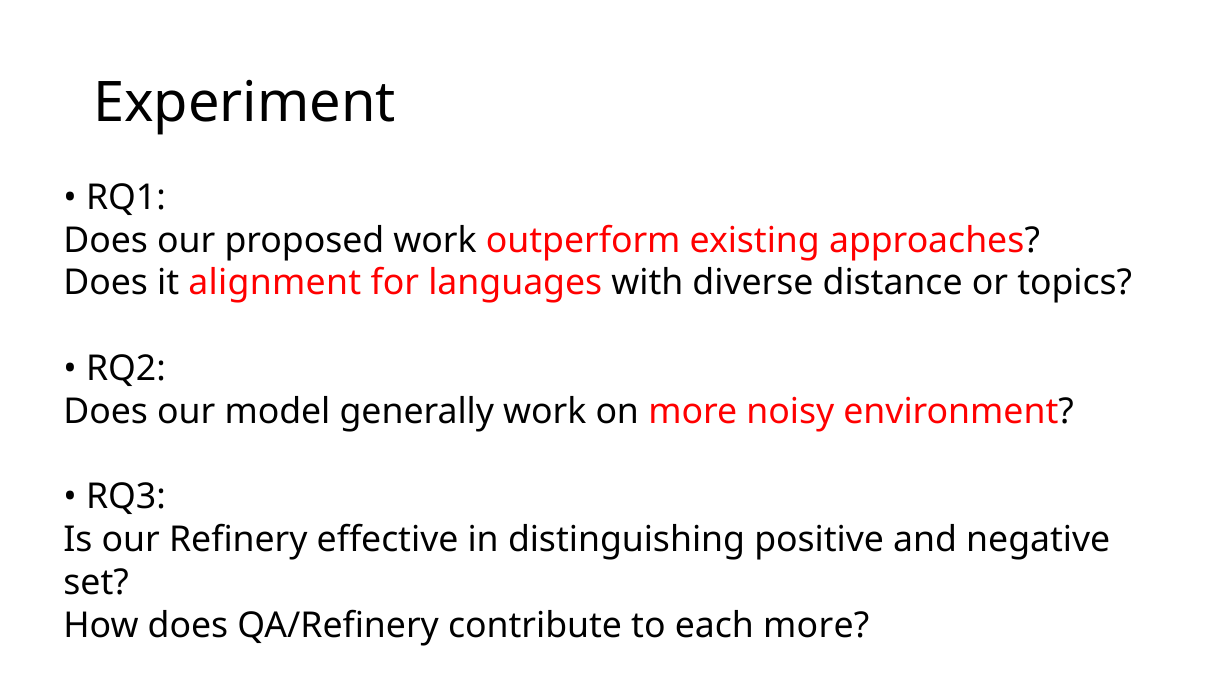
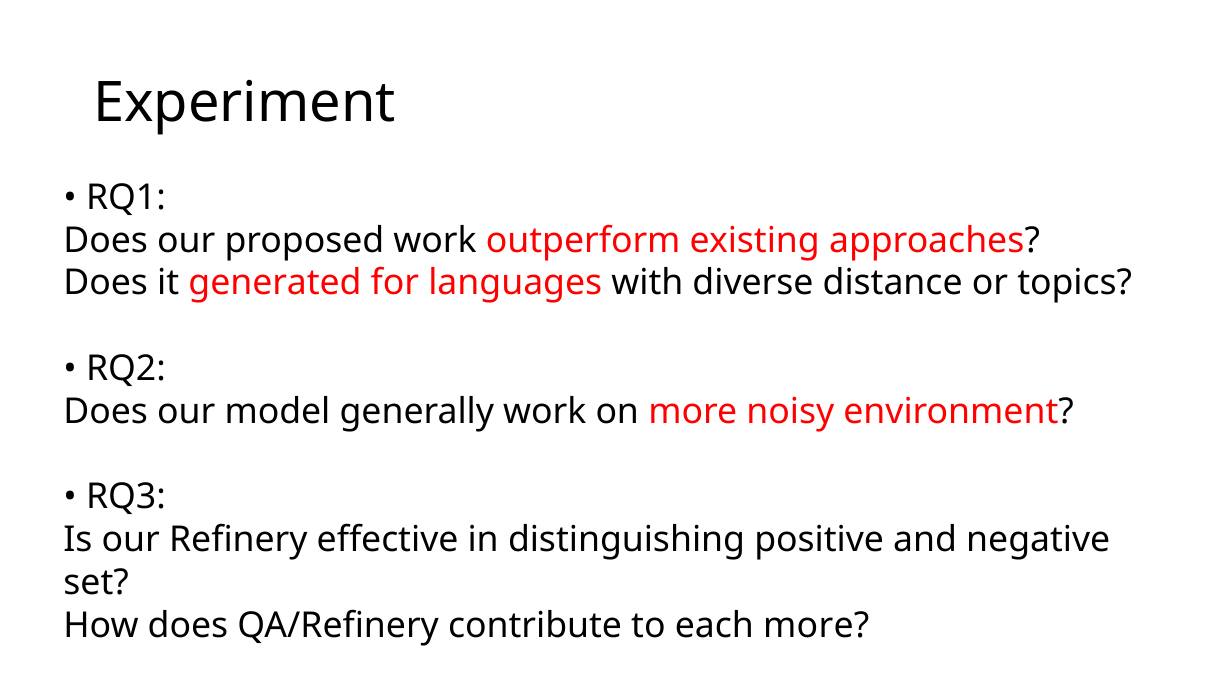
alignment: alignment -> generated
